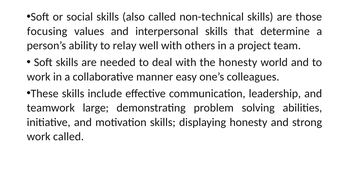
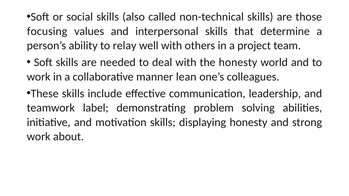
easy: easy -> lean
large: large -> label
work called: called -> about
